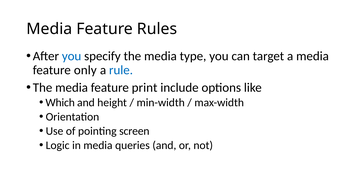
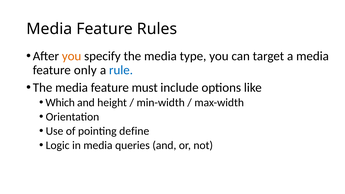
you at (72, 56) colour: blue -> orange
print: print -> must
screen: screen -> define
